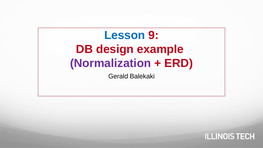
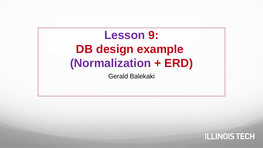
Lesson colour: blue -> purple
